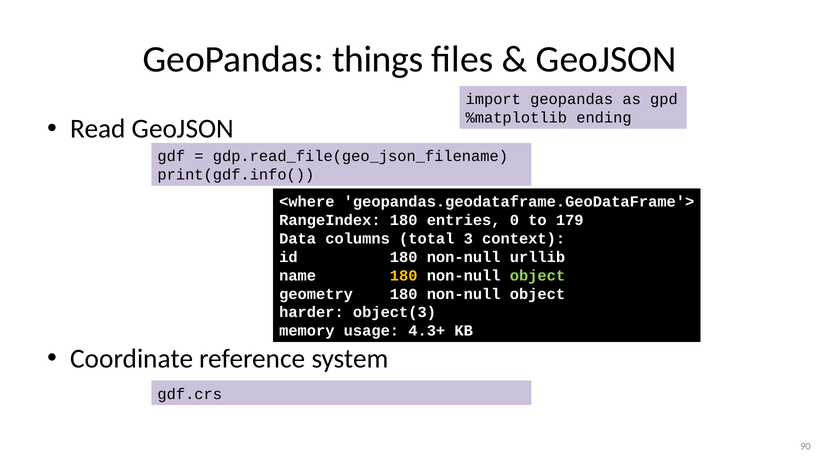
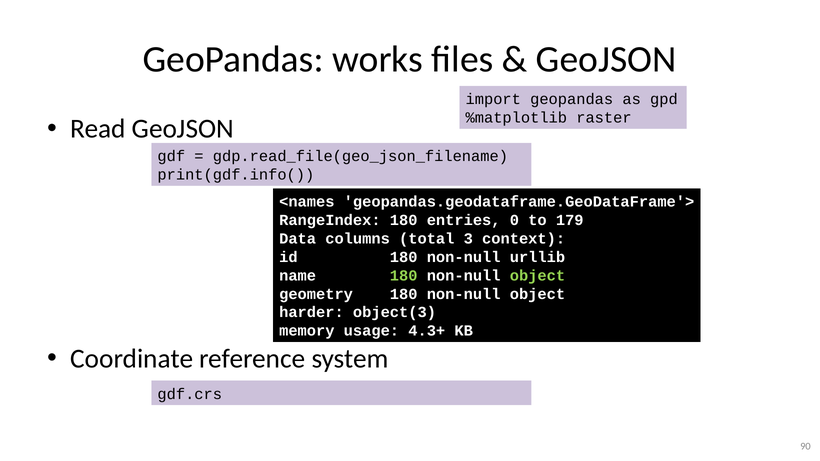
things: things -> works
ending: ending -> raster
<where: <where -> <names
180 at (404, 276) colour: yellow -> light green
